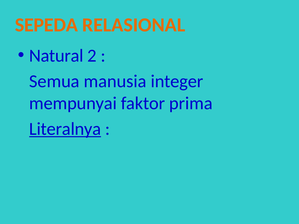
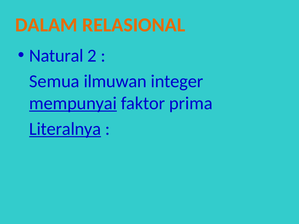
SEPEDA: SEPEDA -> DALAM
manusia: manusia -> ilmuwan
mempunyai underline: none -> present
